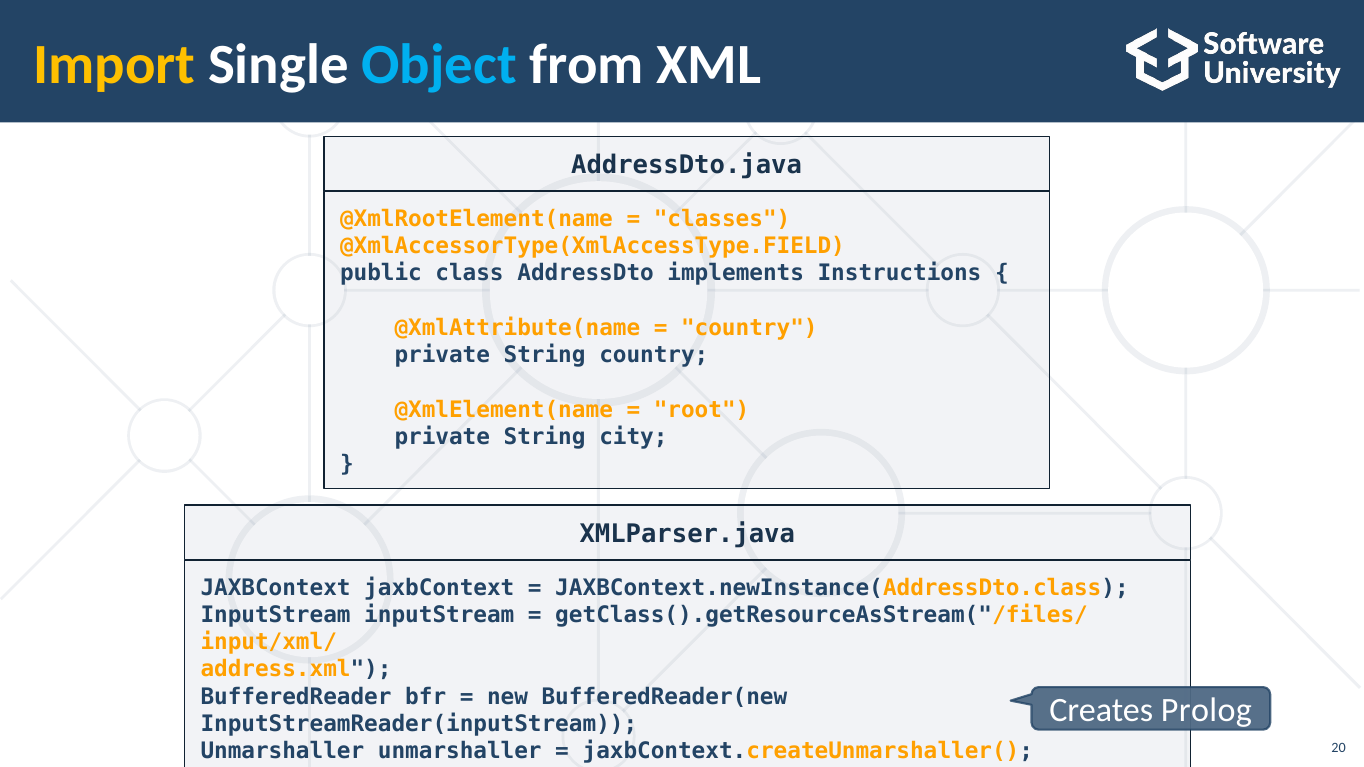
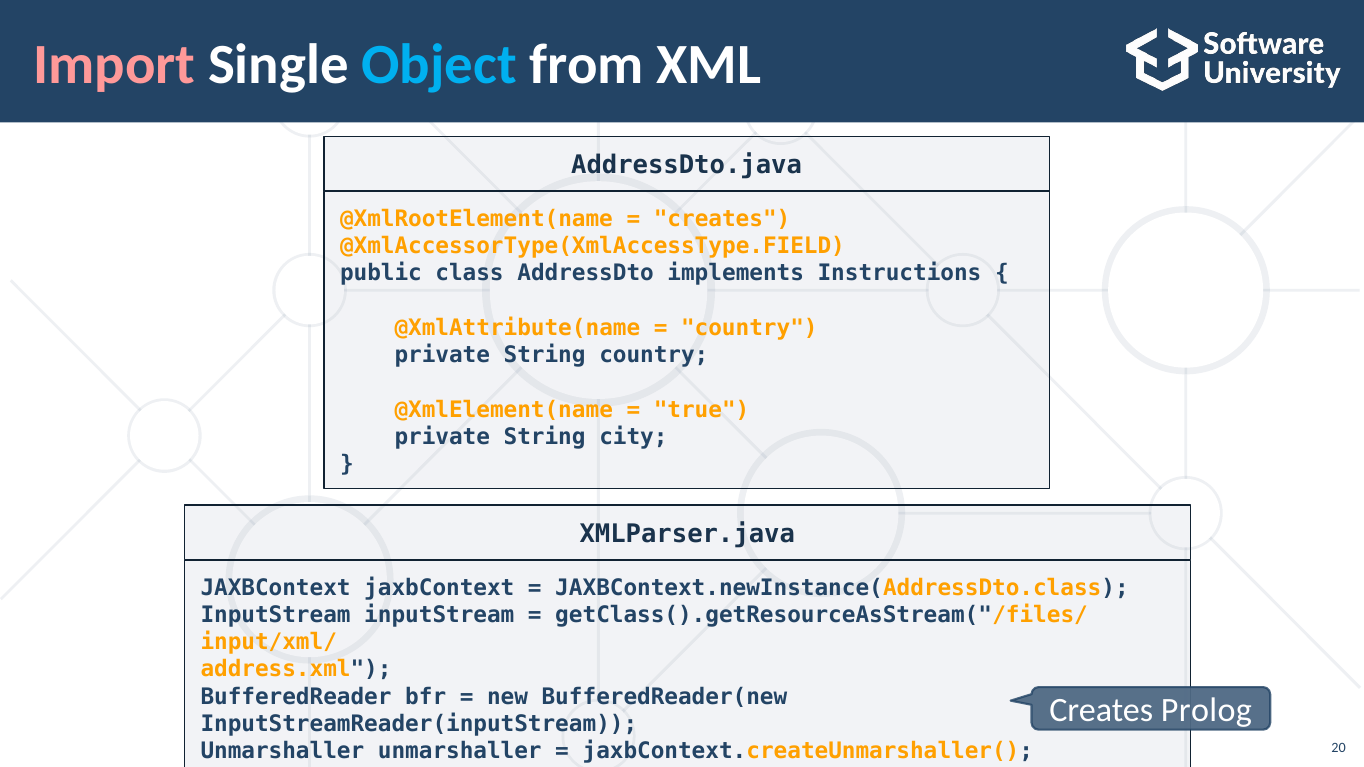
Import colour: yellow -> pink
classes at (722, 219): classes -> creates
root: root -> true
